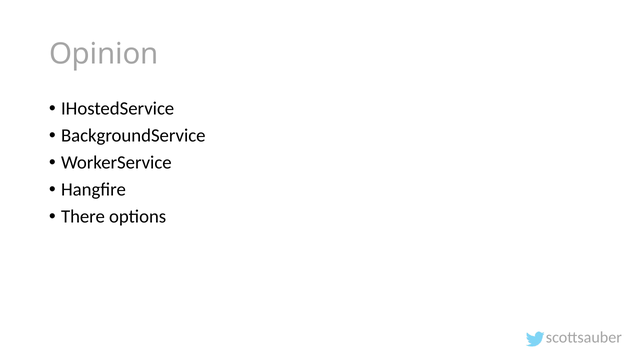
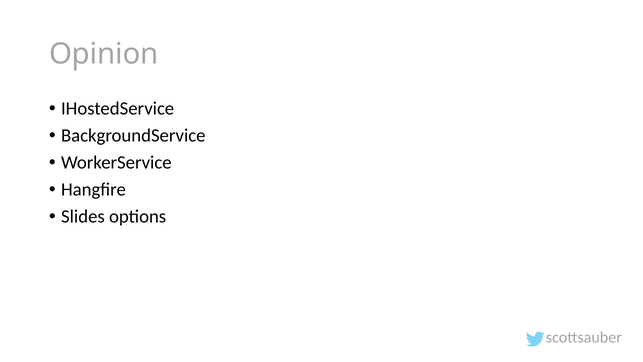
There: There -> Slides
